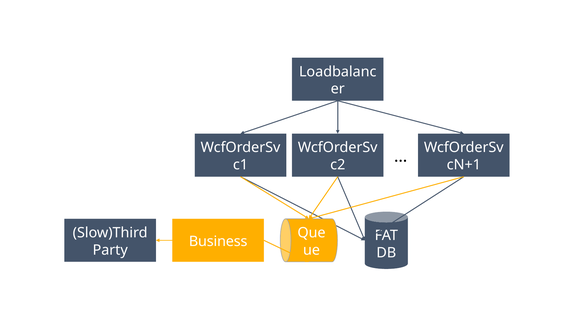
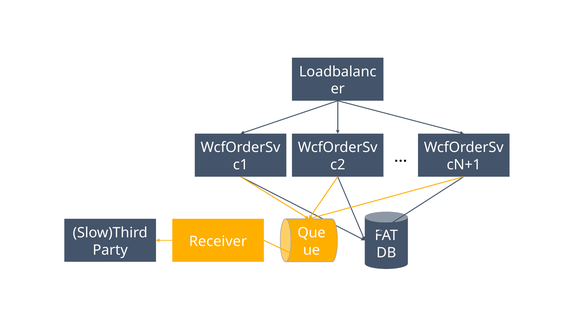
Business: Business -> Receiver
